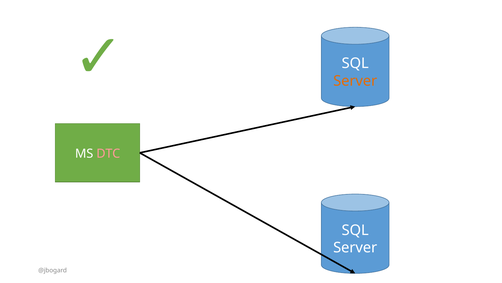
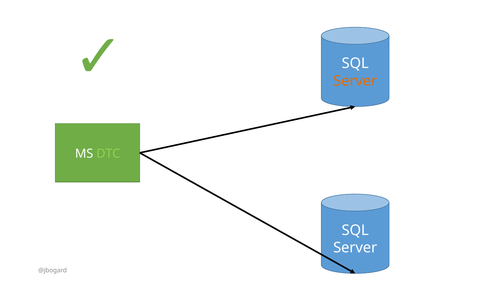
DTC colour: pink -> light green
